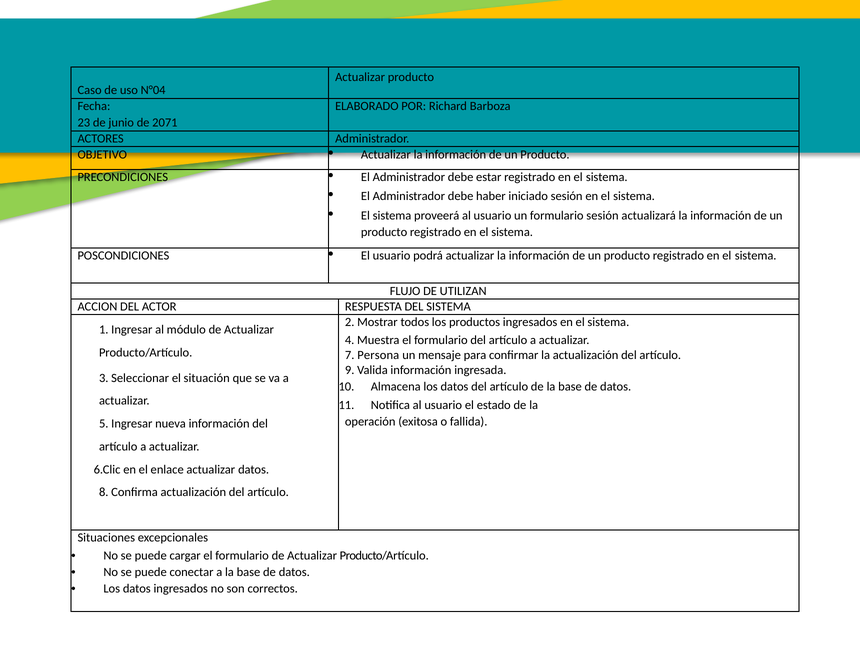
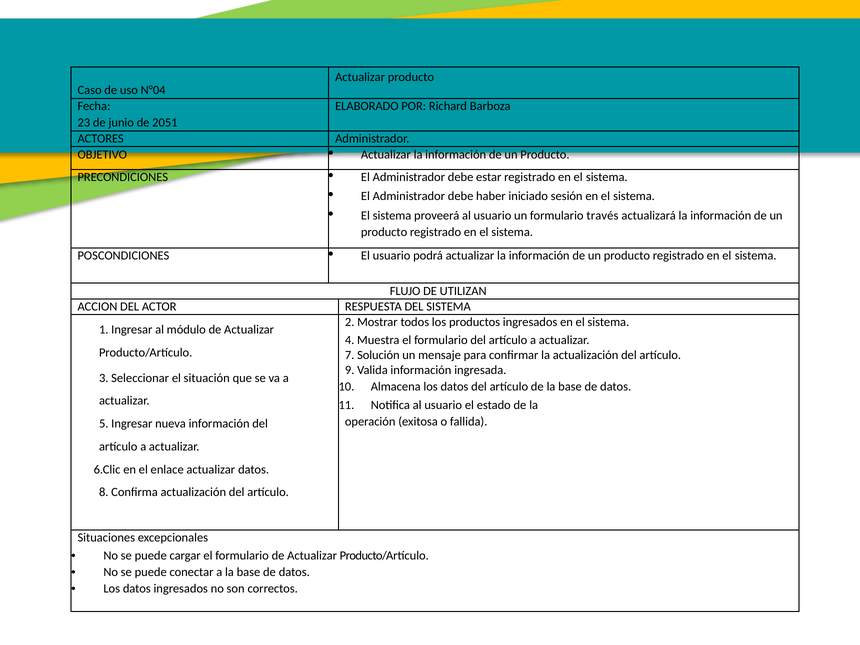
2071: 2071 -> 2051
formulario sesión: sesión -> través
Persona: Persona -> Solución
